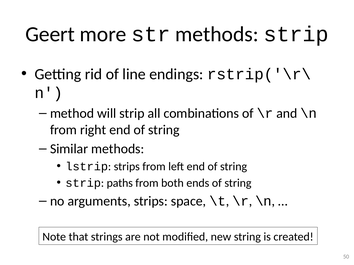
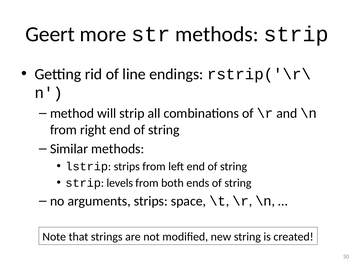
paths: paths -> levels
